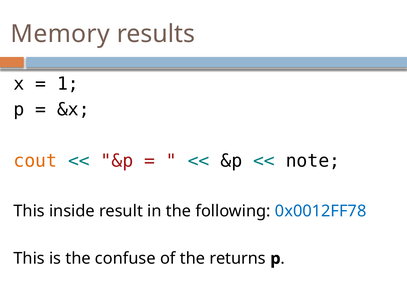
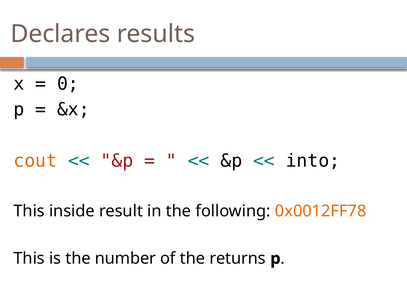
Memory: Memory -> Declares
1: 1 -> 0
note: note -> into
0x0012FF78 colour: blue -> orange
confuse: confuse -> number
